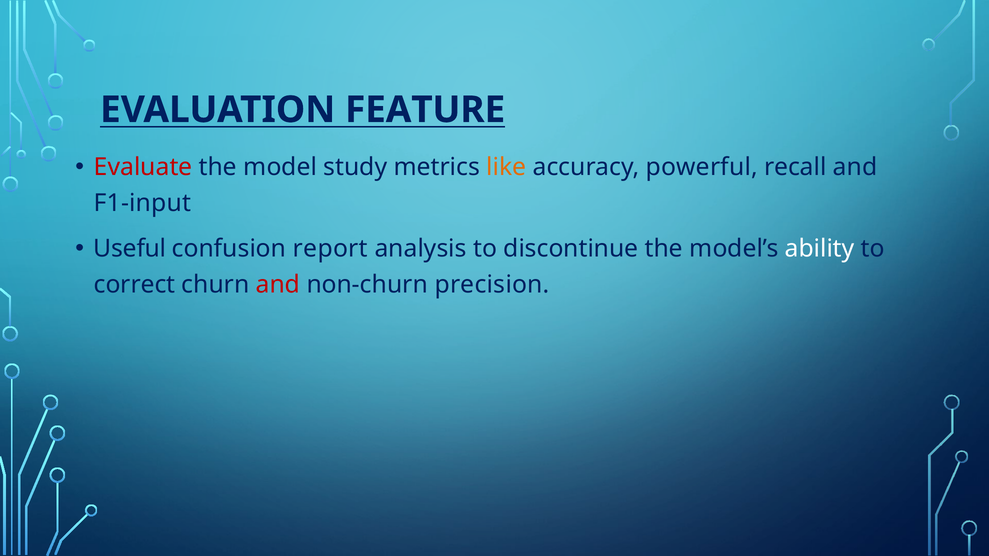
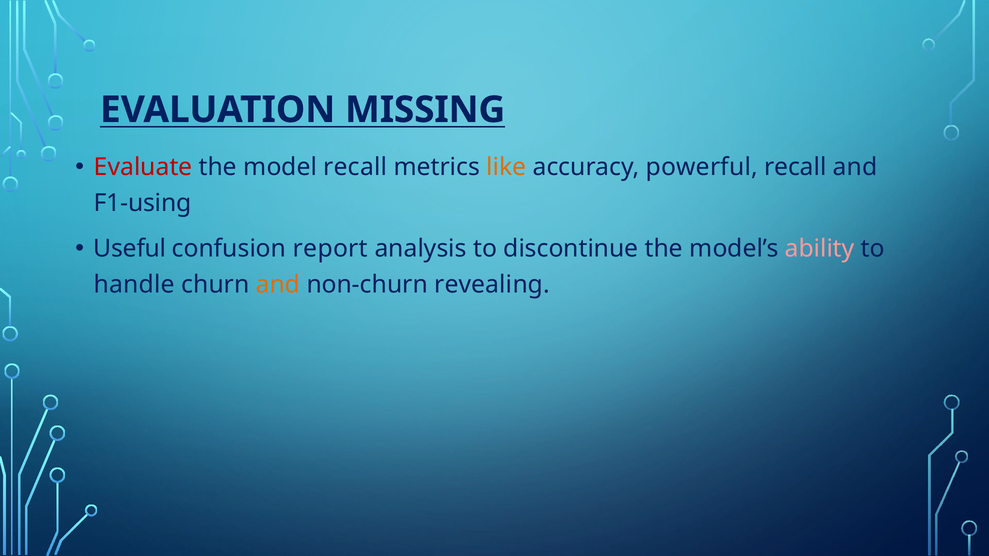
FEATURE: FEATURE -> MISSING
model study: study -> recall
F1-input: F1-input -> F1-using
ability colour: white -> pink
correct: correct -> handle
and at (278, 285) colour: red -> orange
precision: precision -> revealing
